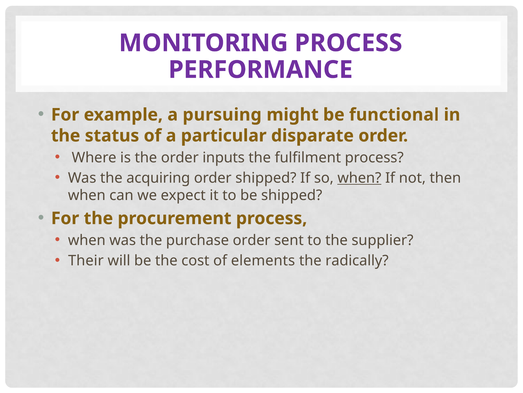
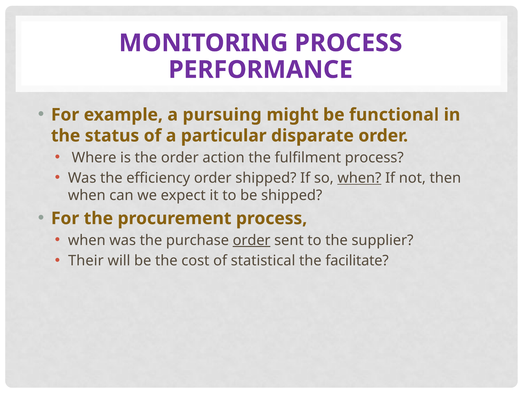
inputs: inputs -> action
acquiring: acquiring -> efficiency
order at (252, 240) underline: none -> present
elements: elements -> statistical
radically: radically -> facilitate
